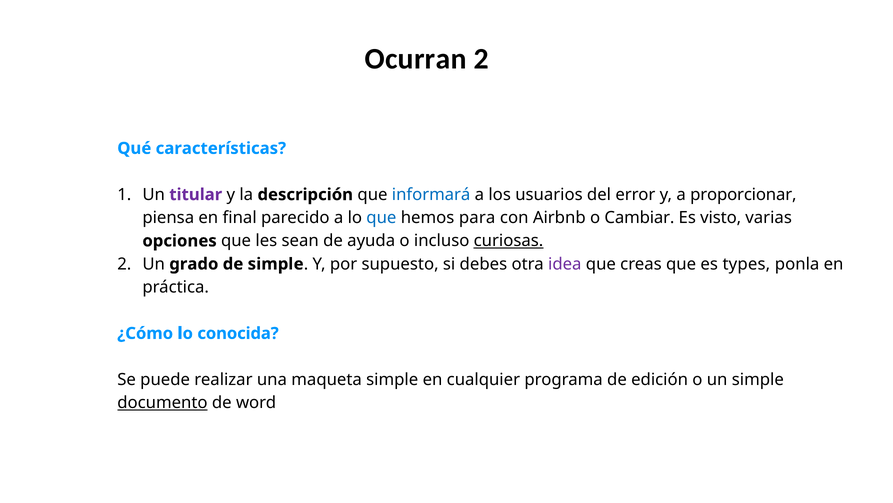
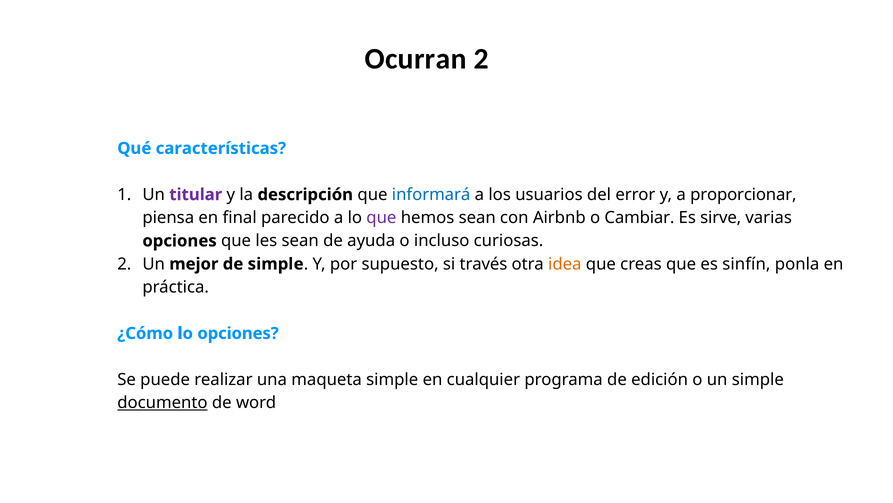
que at (381, 217) colour: blue -> purple
hemos para: para -> sean
visto: visto -> sirve
curiosas underline: present -> none
grado: grado -> mejor
debes: debes -> través
idea colour: purple -> orange
types: types -> sinfín
lo conocida: conocida -> opciones
